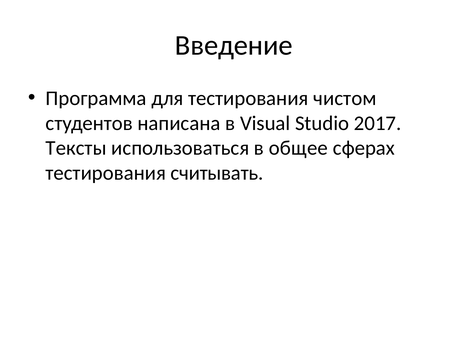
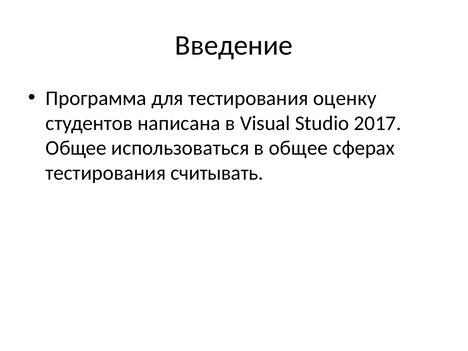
чистом: чистом -> оценку
Тексты at (76, 148): Тексты -> Общее
